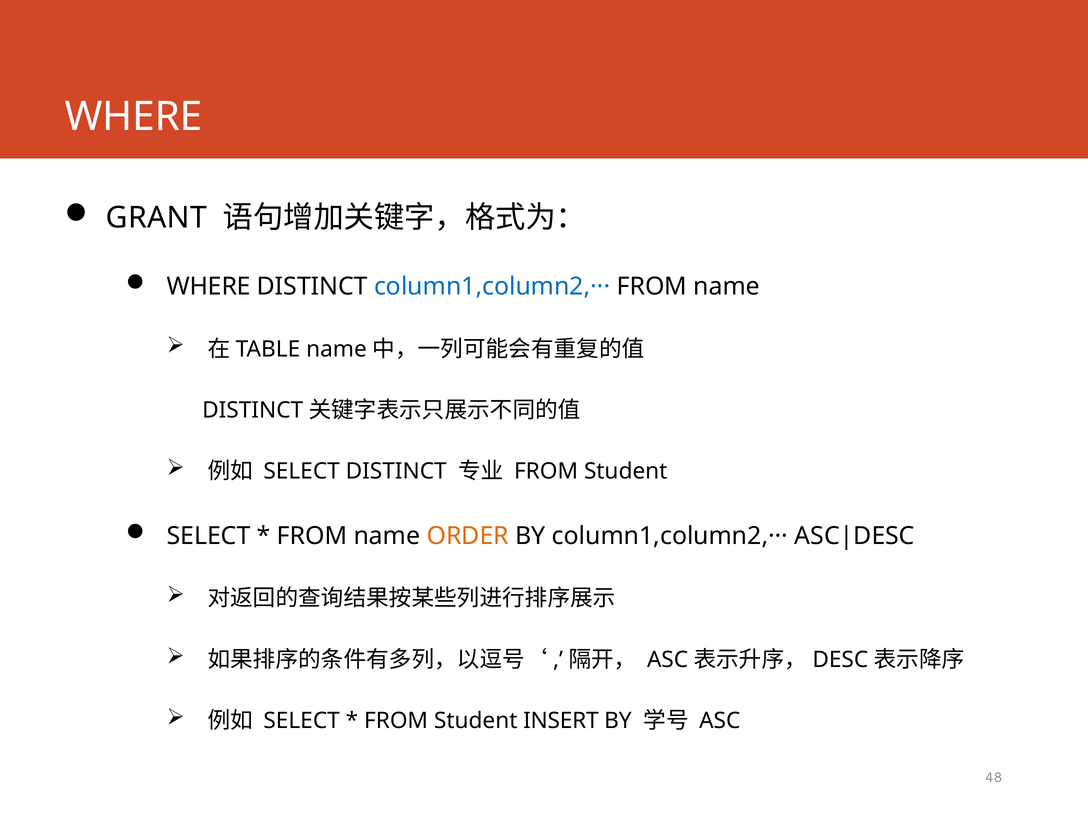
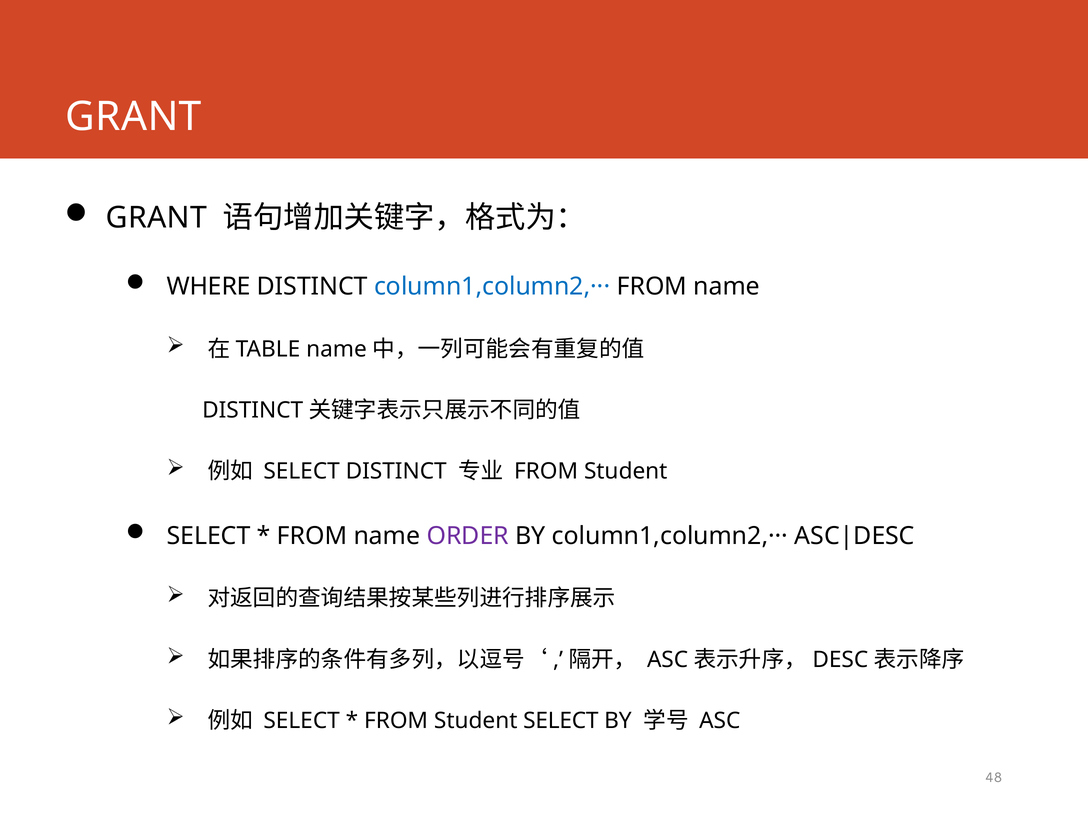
WHERE at (134, 117): WHERE -> GRANT
ORDER colour: orange -> purple
Student INSERT: INSERT -> SELECT
